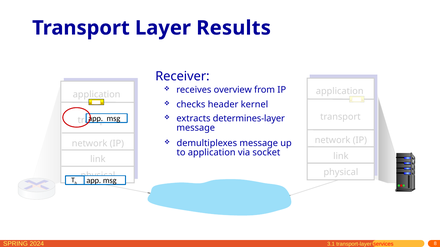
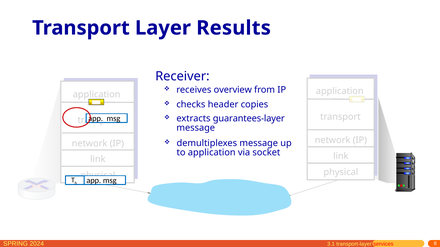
kernel: kernel -> copies
determines-layer: determines-layer -> guarantees-layer
